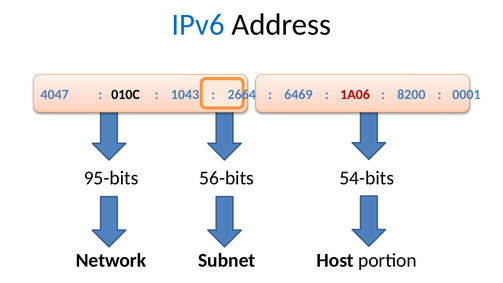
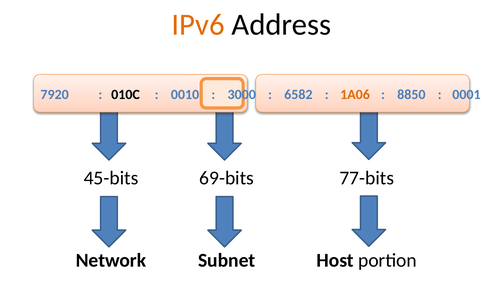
IPv6 colour: blue -> orange
4047: 4047 -> 7920
1043: 1043 -> 0010
2664: 2664 -> 3000
6469: 6469 -> 6582
1A06 colour: red -> orange
8200: 8200 -> 8850
95-bits: 95-bits -> 45-bits
56-bits: 56-bits -> 69-bits
54-bits: 54-bits -> 77-bits
